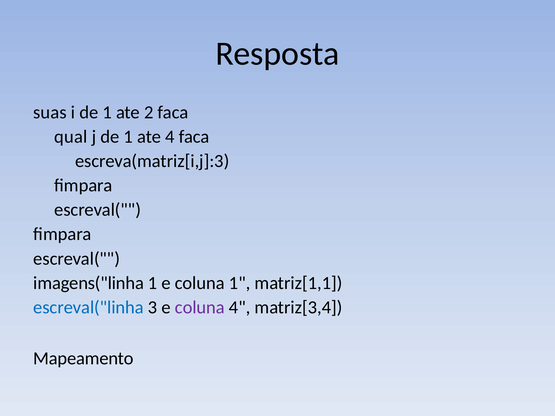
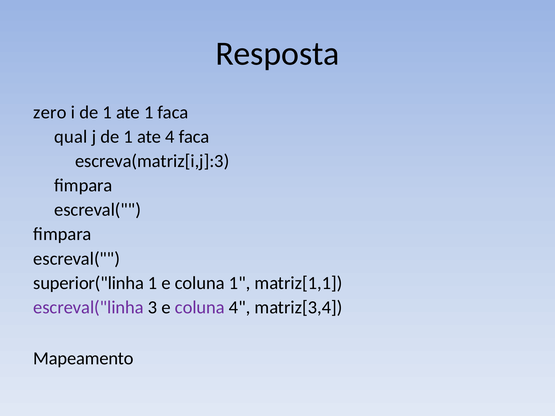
suas: suas -> zero
ate 2: 2 -> 1
imagens("linha: imagens("linha -> superior("linha
escreval("linha colour: blue -> purple
